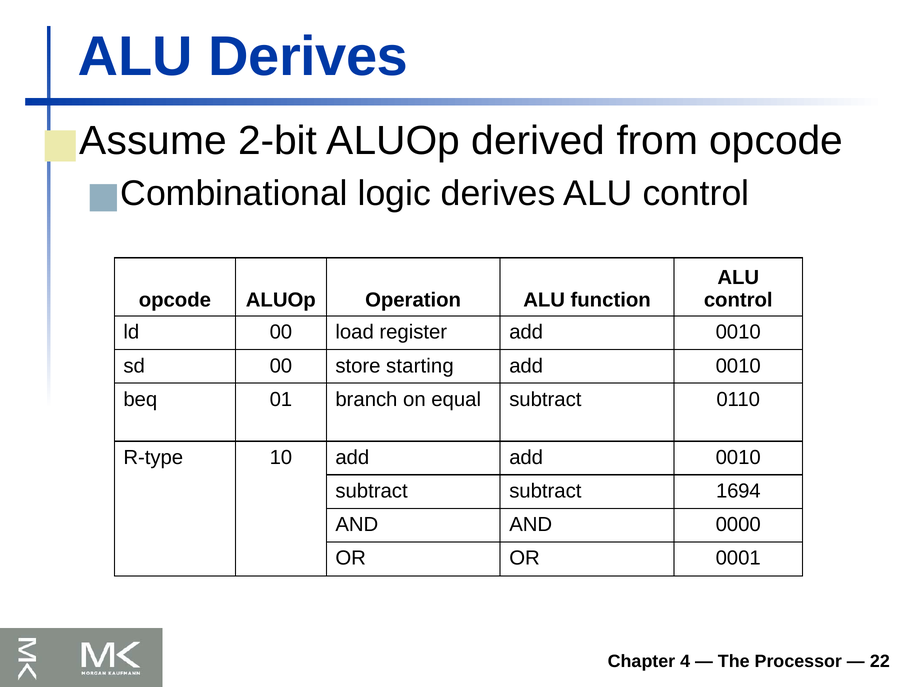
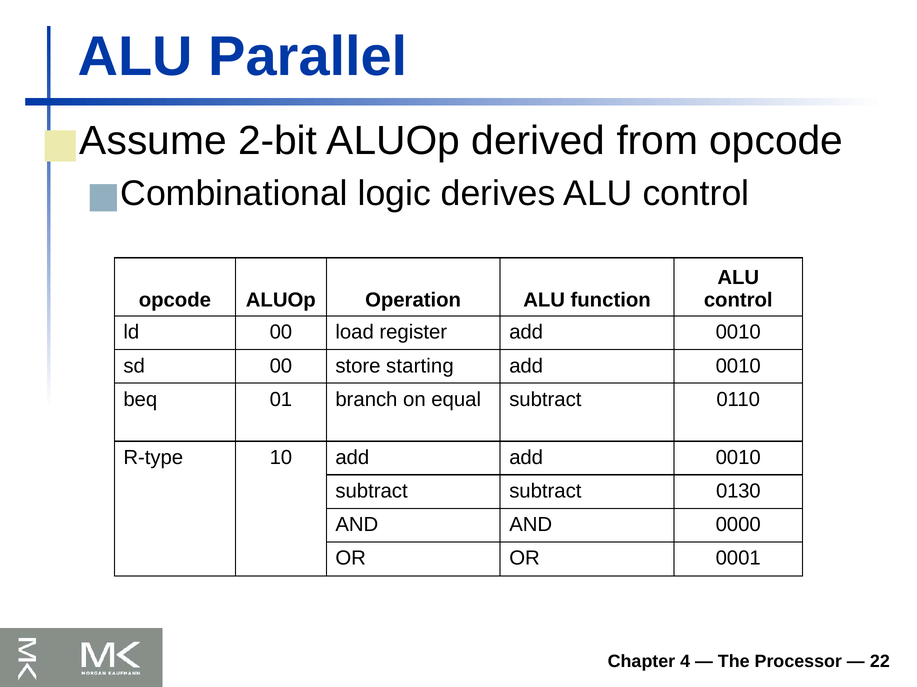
ALU Derives: Derives -> Parallel
1694: 1694 -> 0130
